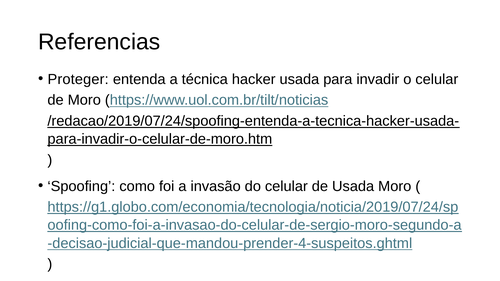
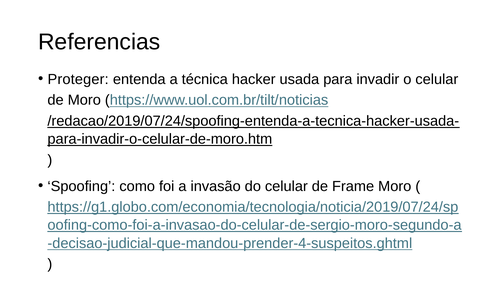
de Usada: Usada -> Frame
